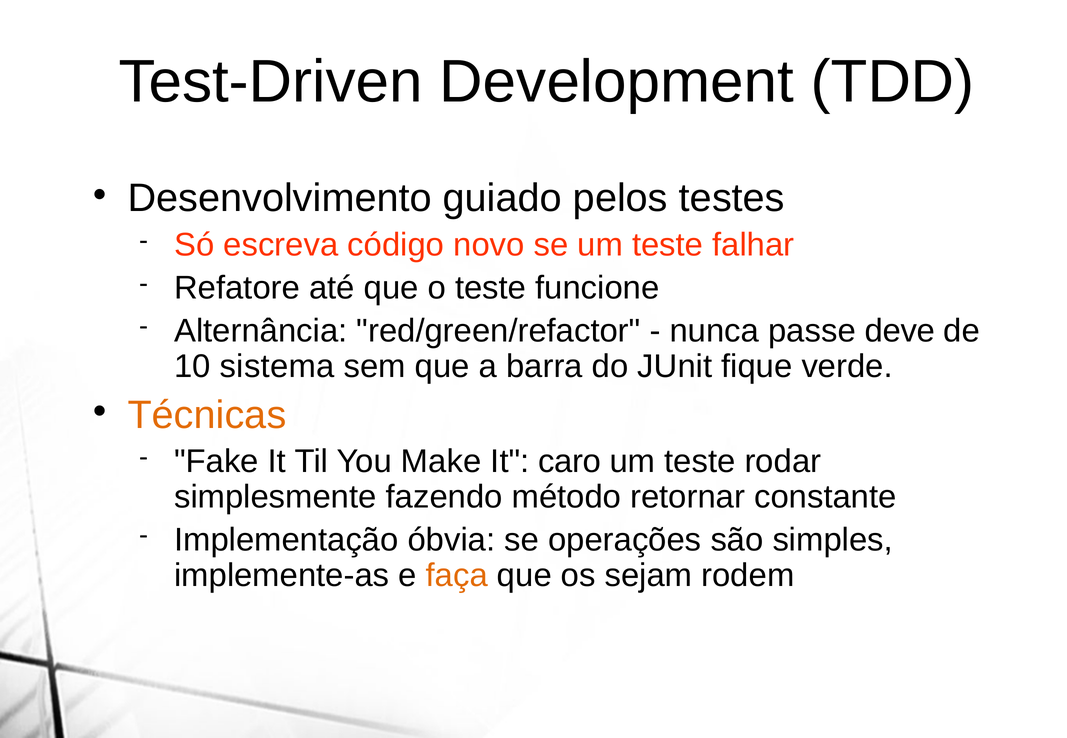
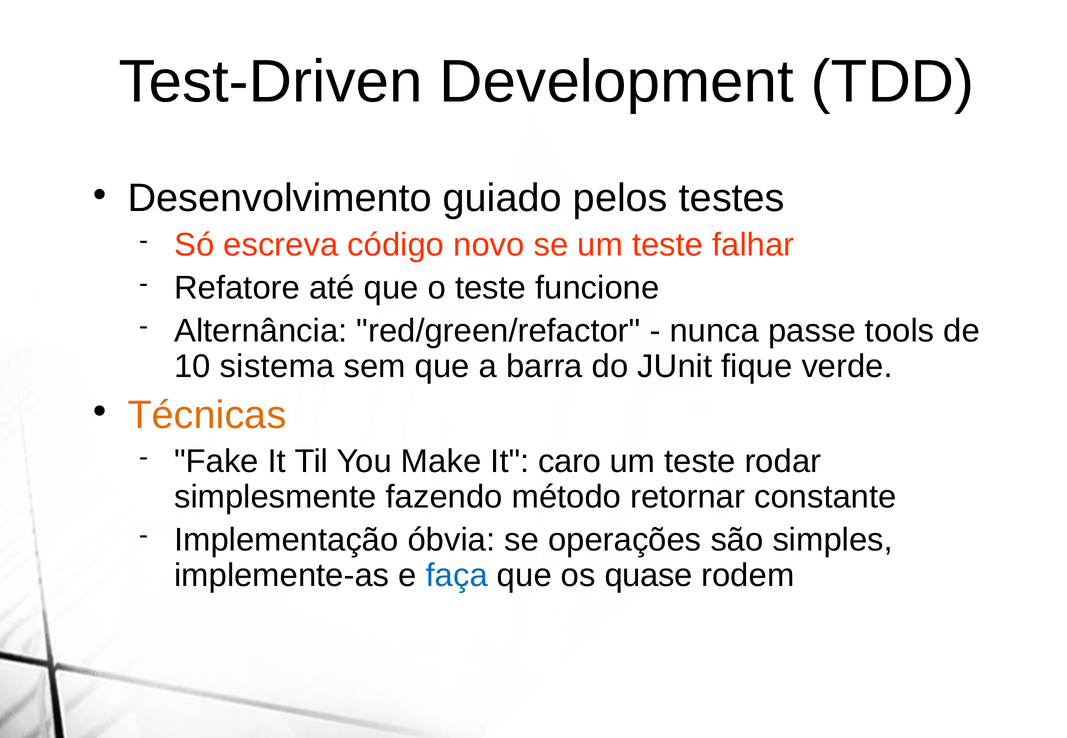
deve: deve -> tools
faça colour: orange -> blue
sejam: sejam -> quase
